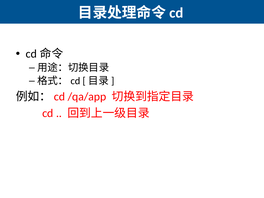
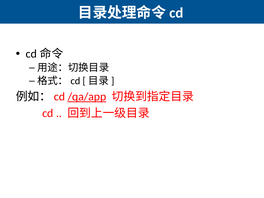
/qa/app underline: none -> present
